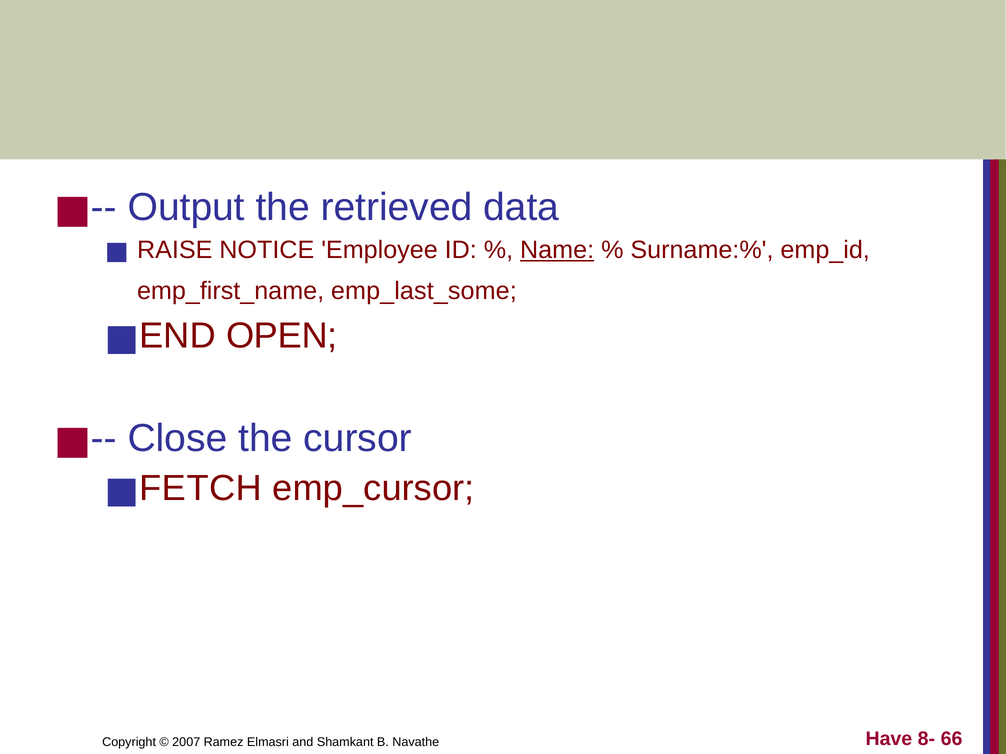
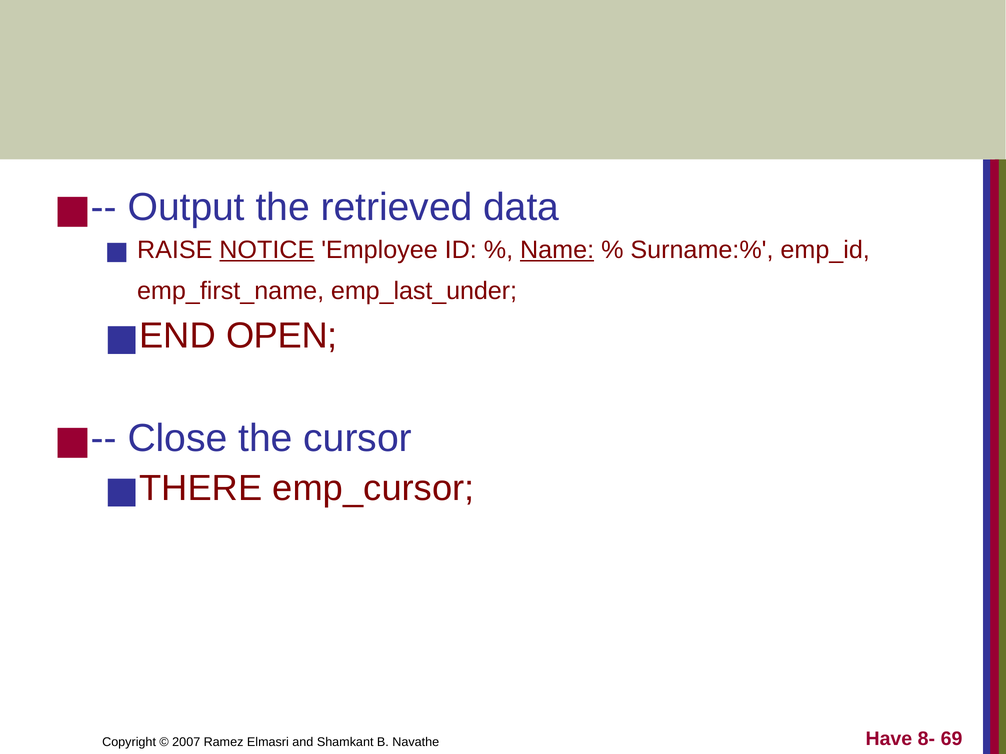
NOTICE underline: none -> present
emp_last_some: emp_last_some -> emp_last_under
FETCH: FETCH -> THERE
66: 66 -> 69
